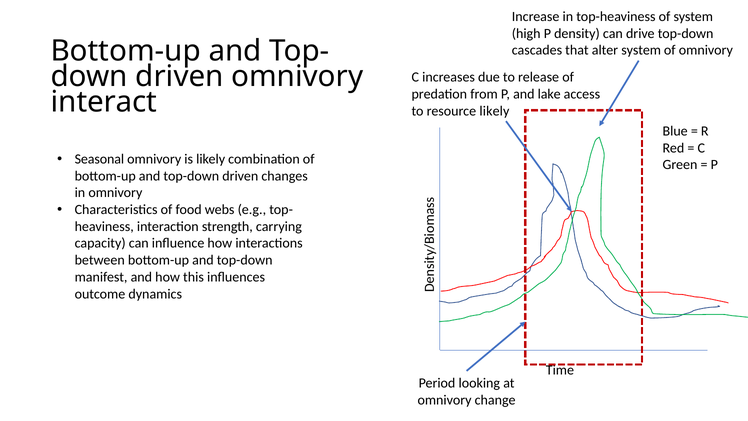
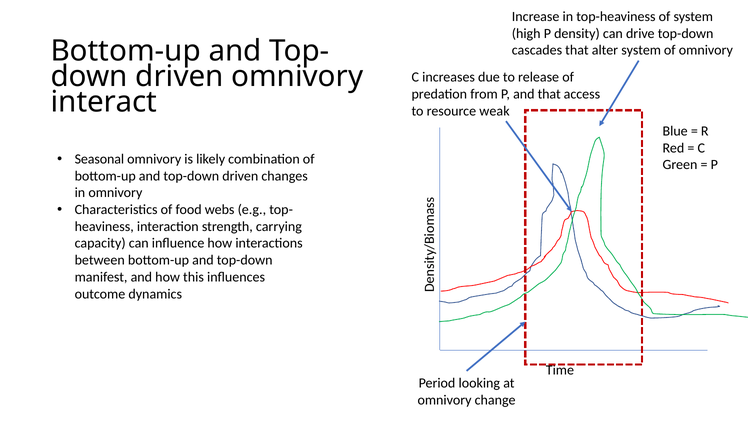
and lake: lake -> that
resource likely: likely -> weak
